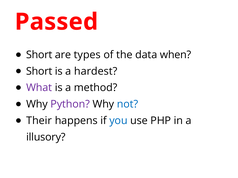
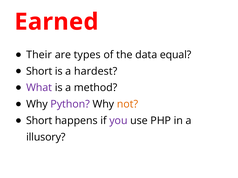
Passed: Passed -> Earned
Short at (39, 55): Short -> Their
when: when -> equal
not colour: blue -> orange
Their at (39, 121): Their -> Short
you colour: blue -> purple
